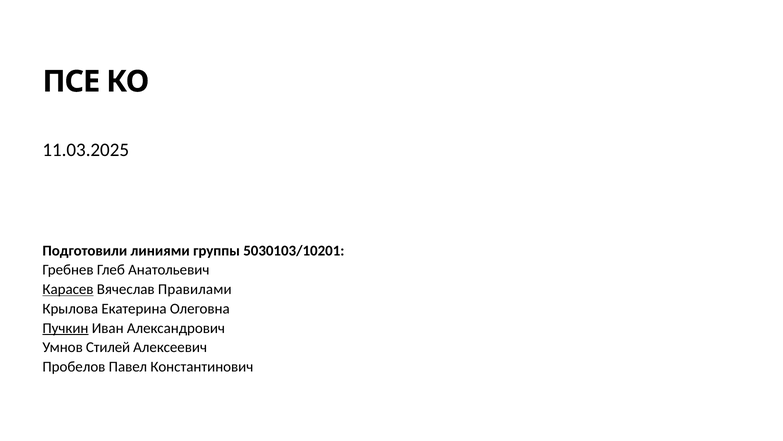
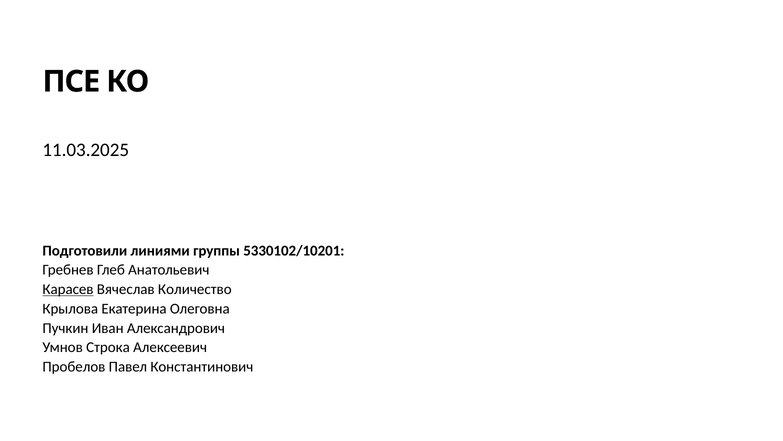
5030103/10201: 5030103/10201 -> 5330102/10201
Правилами: Правилами -> Количество
Пучкин underline: present -> none
Стилей: Стилей -> Строка
